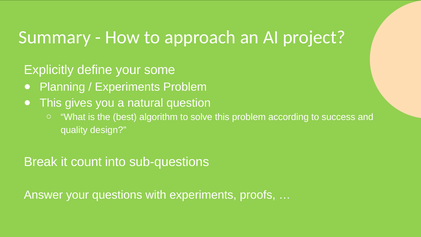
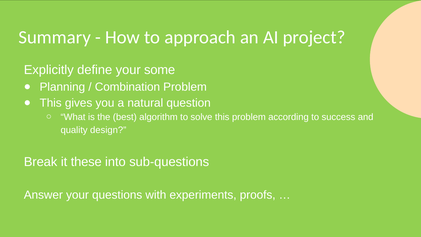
Experiments at (127, 87): Experiments -> Combination
count: count -> these
